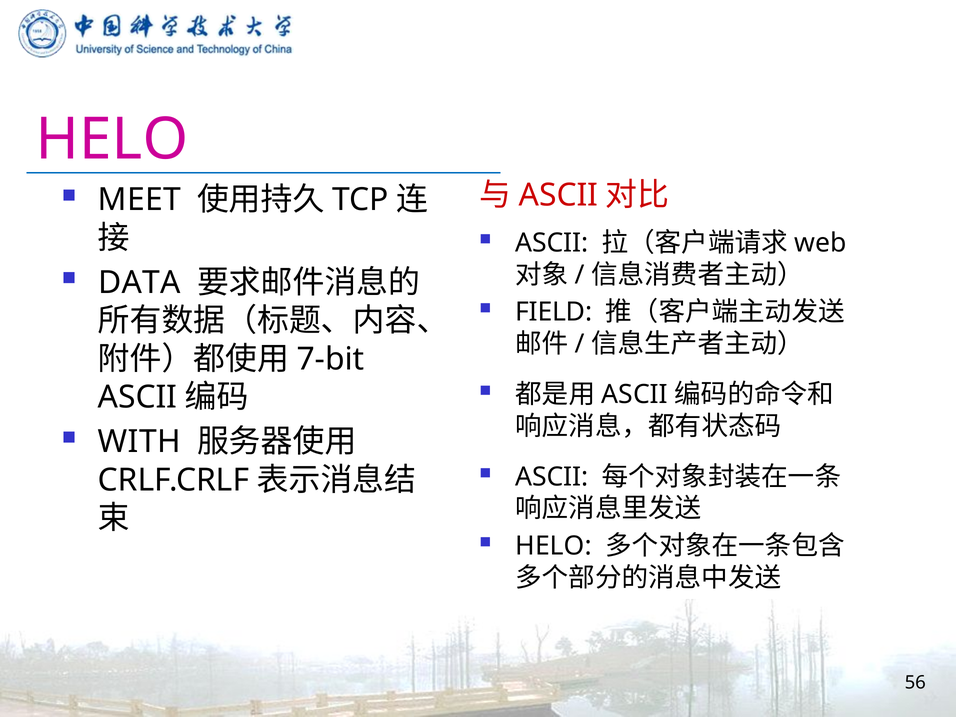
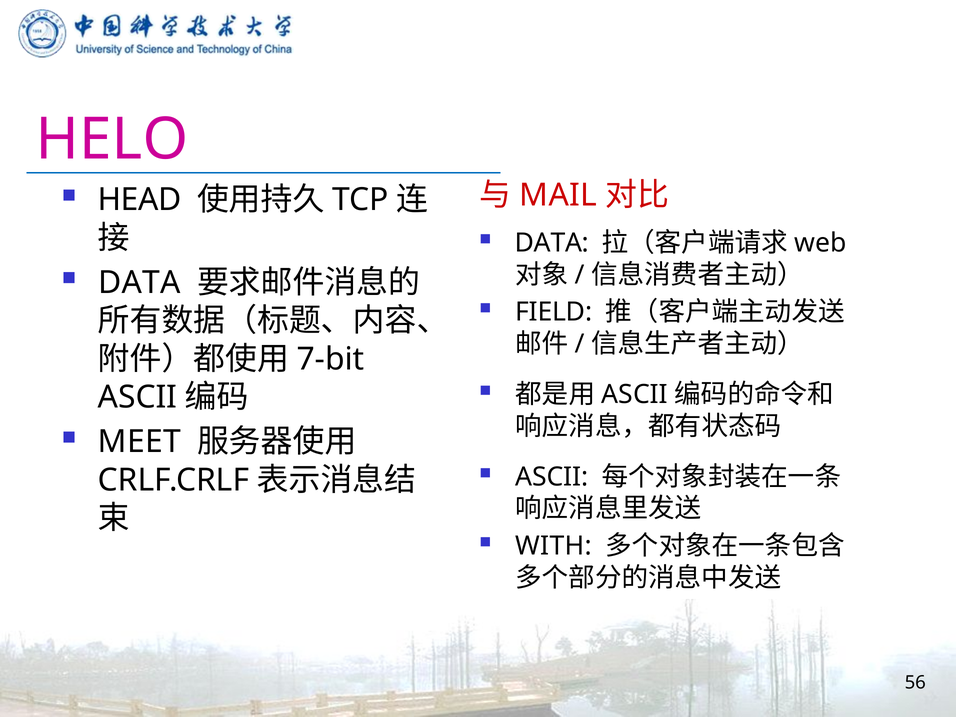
ASCII at (558, 195): ASCII -> MAIL
MEET: MEET -> HEAD
ASCII at (552, 243): ASCII -> DATA
WITH: WITH -> MEET
HELO at (554, 546): HELO -> WITH
